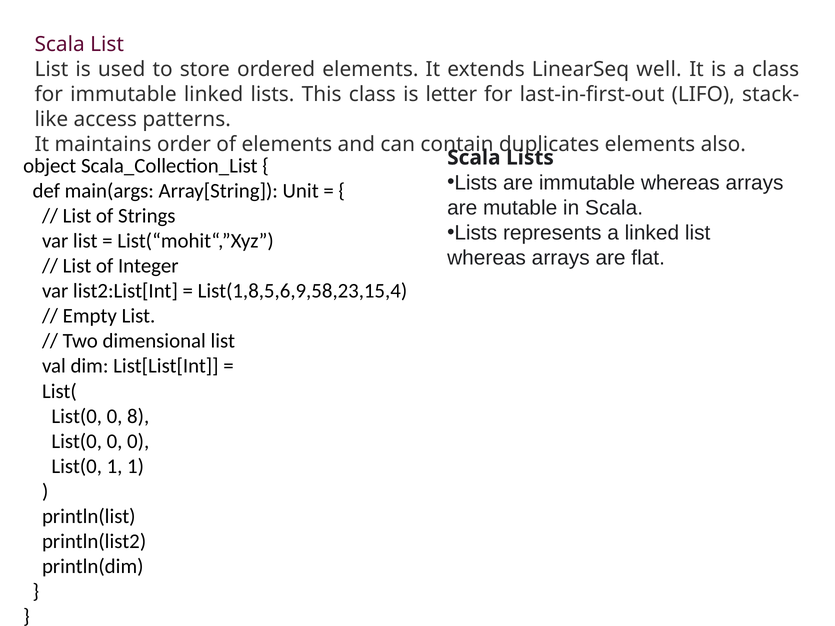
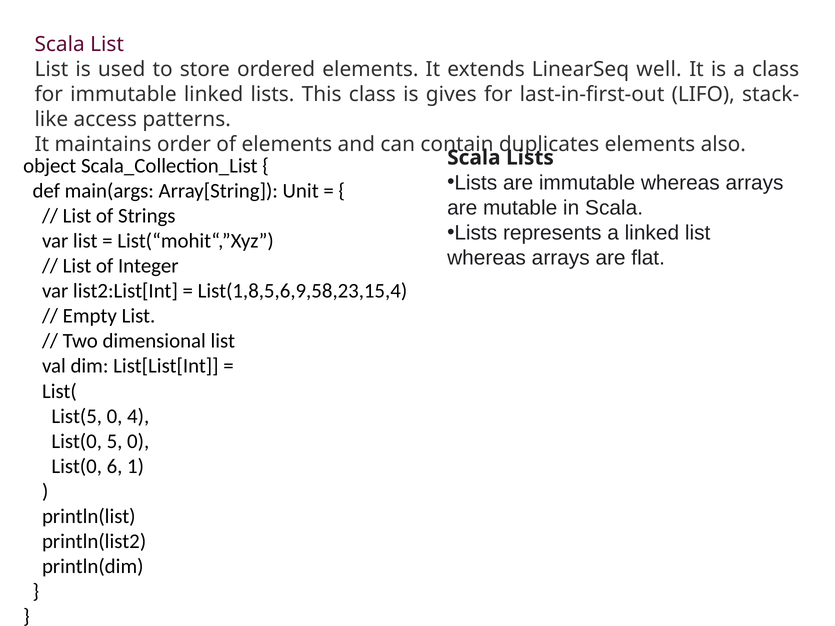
letter: letter -> gives
List(0 at (77, 416): List(0 -> List(5
8: 8 -> 4
0 at (115, 441): 0 -> 5
List(0 1: 1 -> 6
